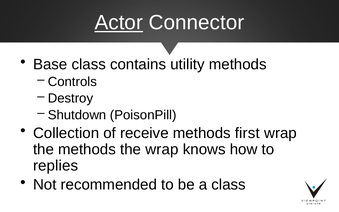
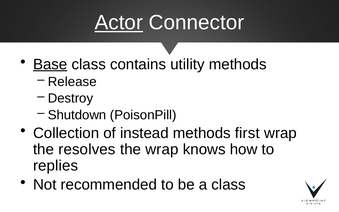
Base underline: none -> present
Controls: Controls -> Release
receive: receive -> instead
the methods: methods -> resolves
